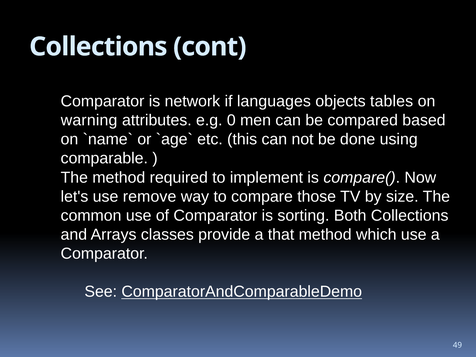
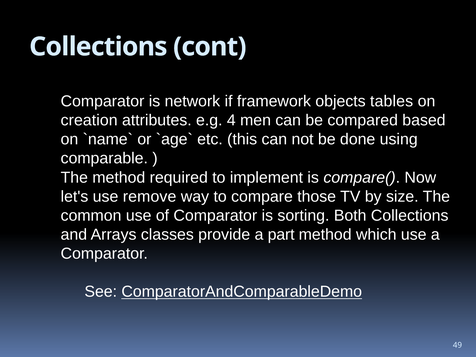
languages: languages -> framework
warning: warning -> creation
0: 0 -> 4
that: that -> part
